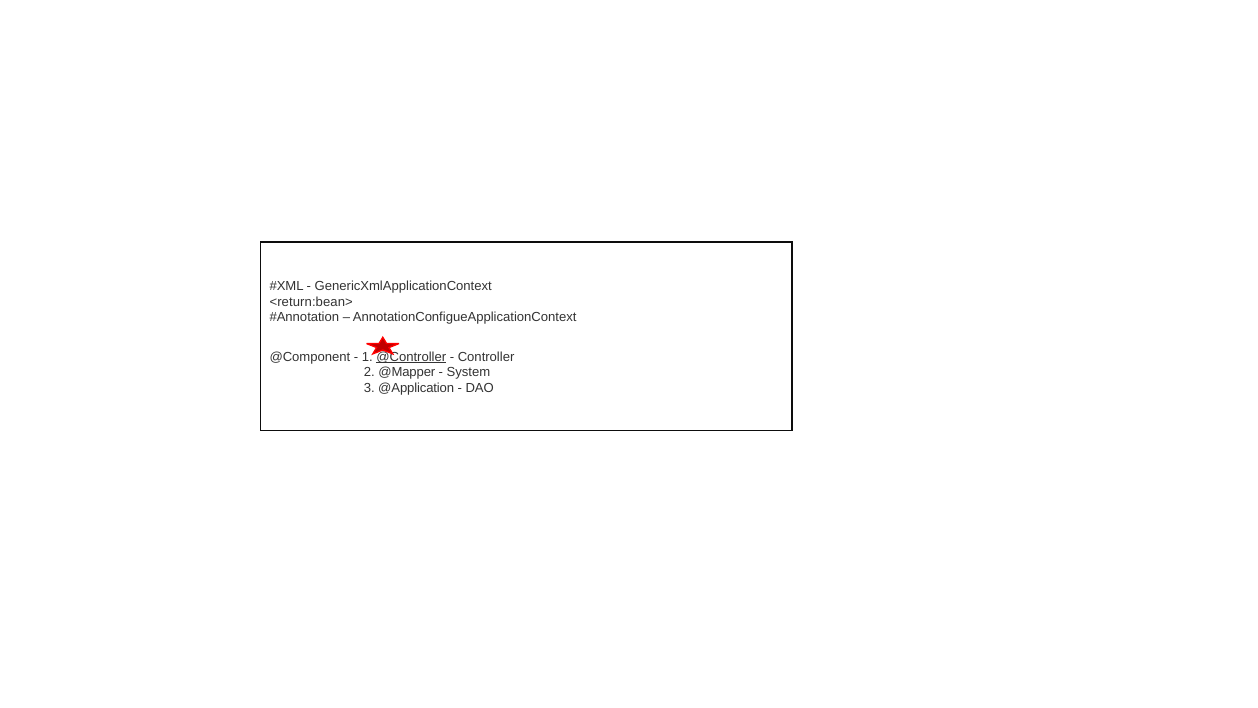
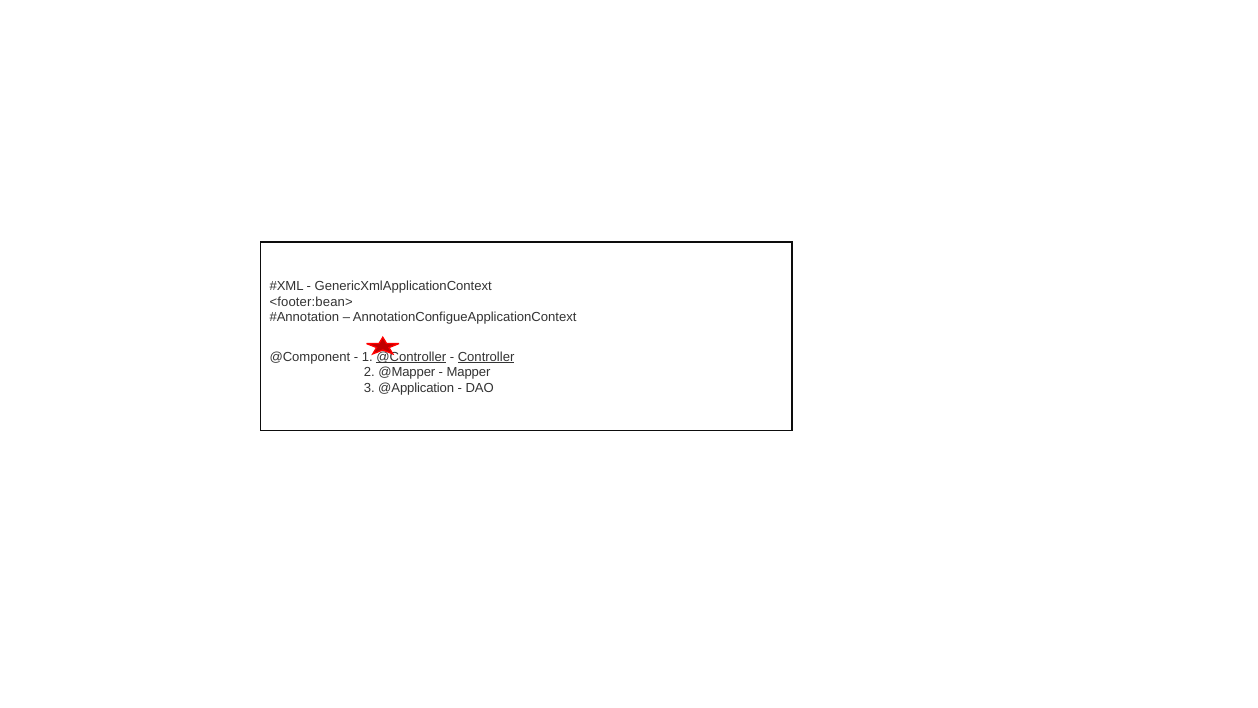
<return:bean>: <return:bean> -> <footer:bean>
Controller underline: none -> present
System: System -> Mapper
